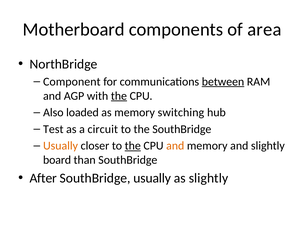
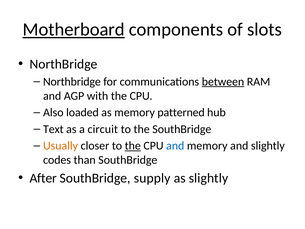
Motherboard underline: none -> present
area: area -> slots
Component at (72, 81): Component -> Northbridge
the at (119, 96) underline: present -> none
switching: switching -> patterned
Test: Test -> Text
and at (175, 146) colour: orange -> blue
board: board -> codes
SouthBridge usually: usually -> supply
